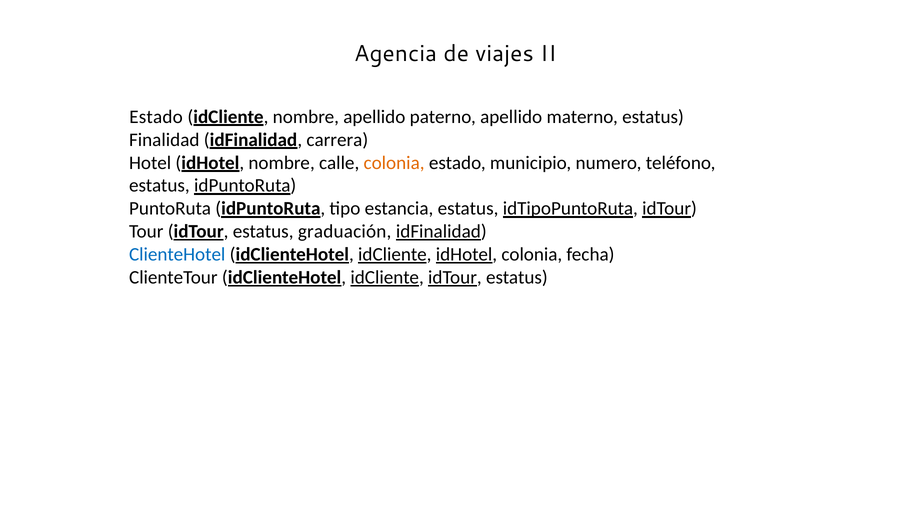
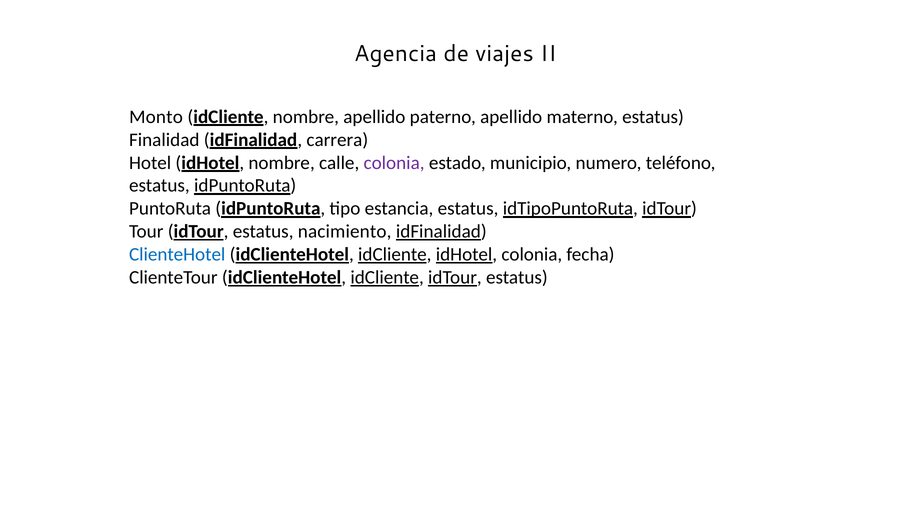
Estado at (156, 117): Estado -> Monto
colonia at (394, 163) colour: orange -> purple
graduación: graduación -> nacimiento
